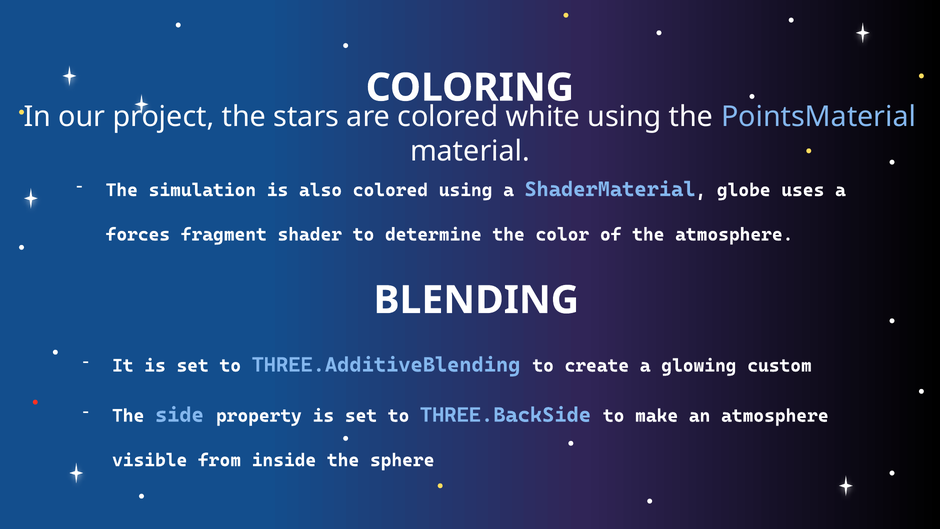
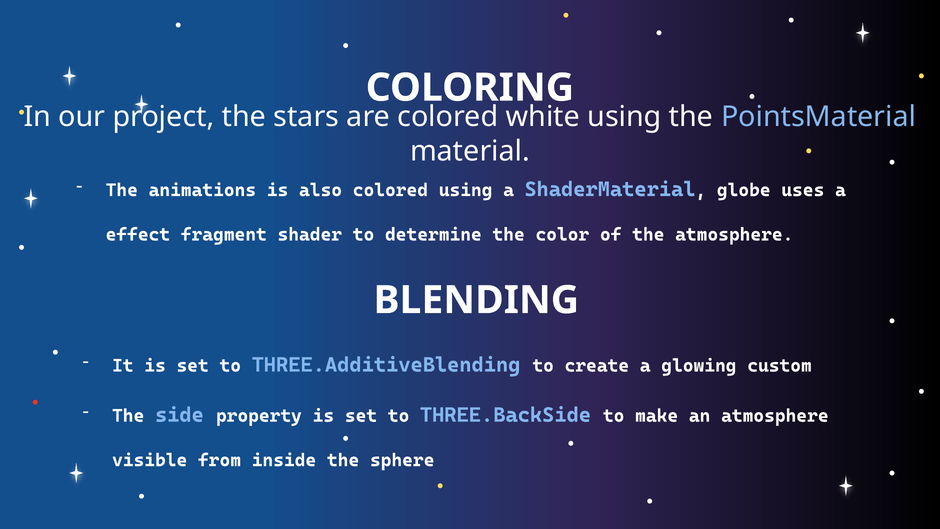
simulation: simulation -> animations
forces: forces -> effect
